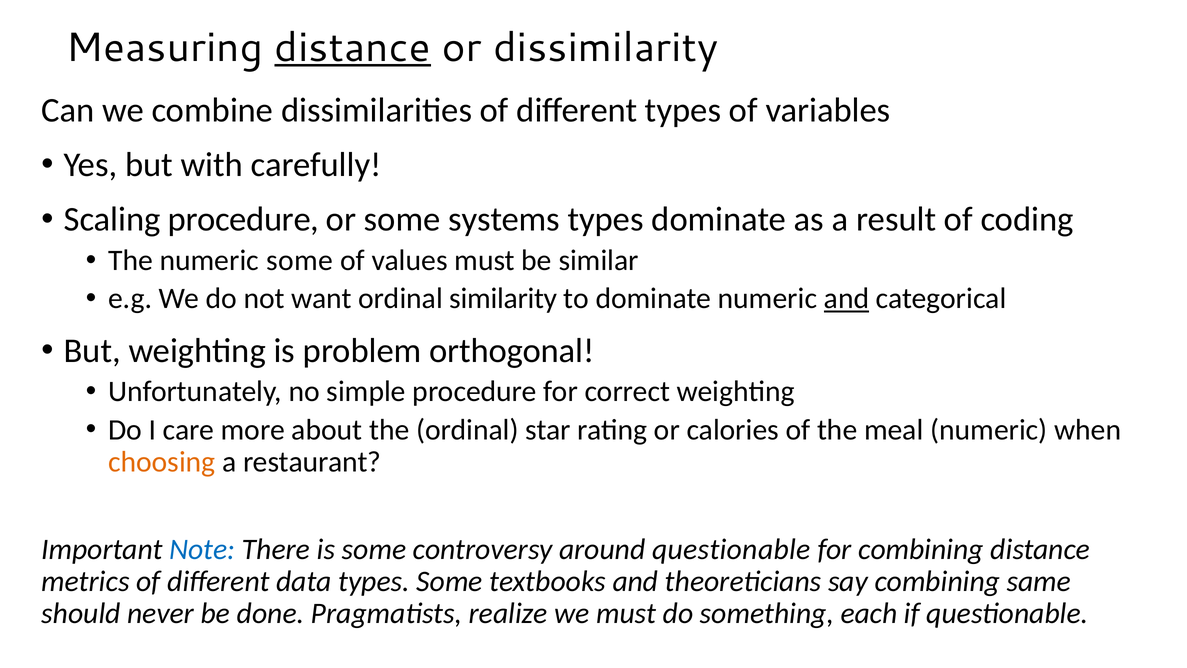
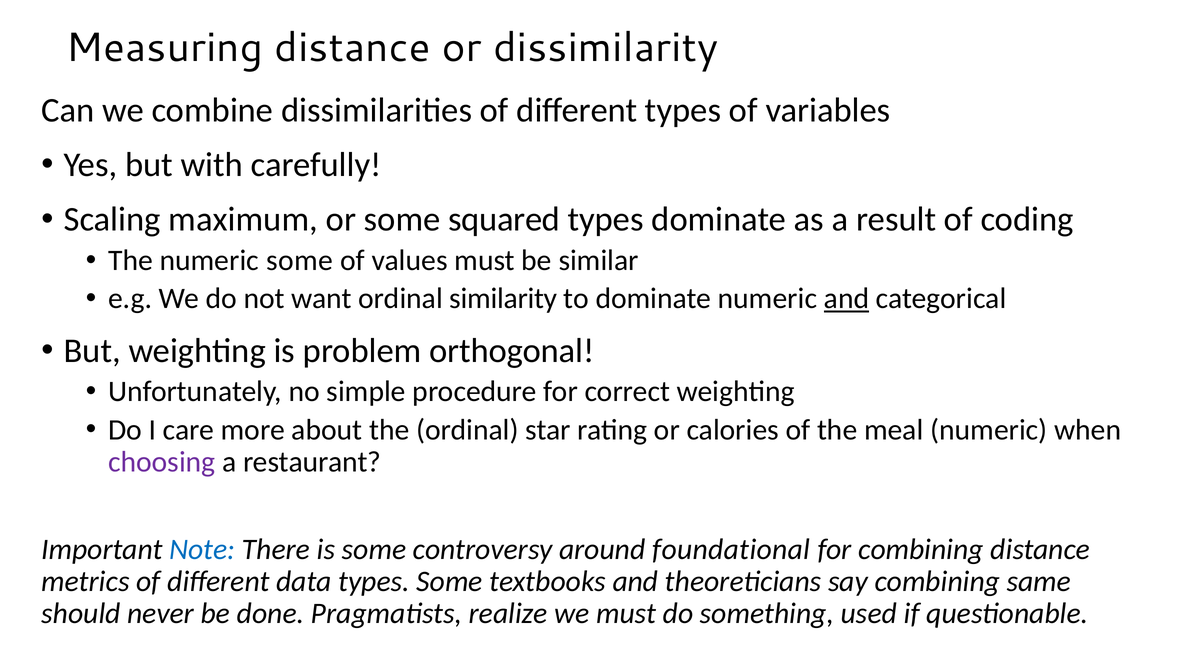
distance at (353, 48) underline: present -> none
Scaling procedure: procedure -> maximum
systems: systems -> squared
choosing colour: orange -> purple
around questionable: questionable -> foundational
each: each -> used
